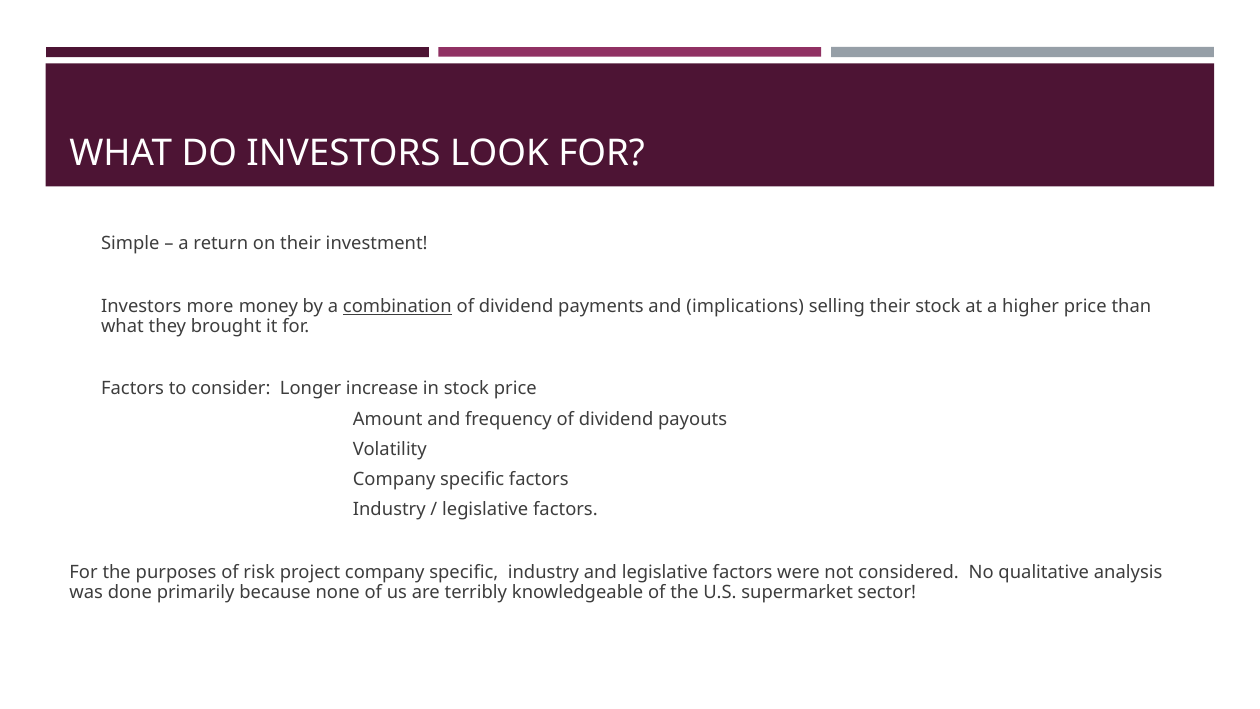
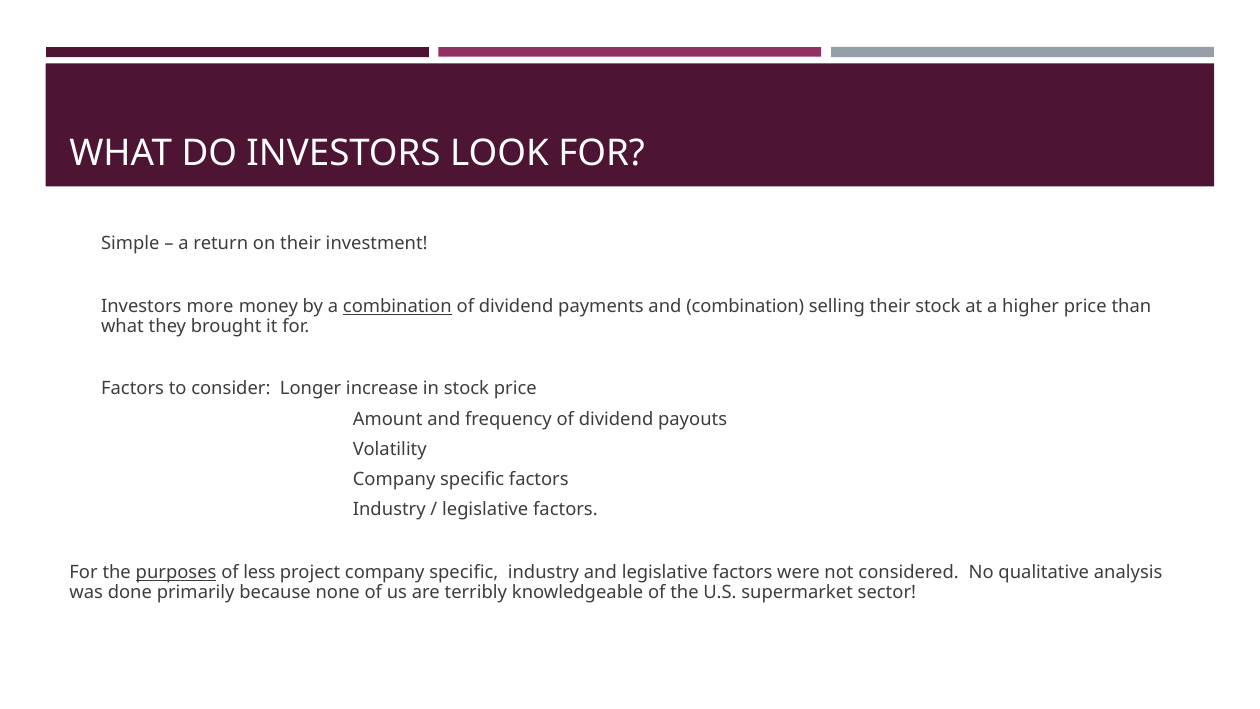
and implications: implications -> combination
purposes underline: none -> present
risk: risk -> less
